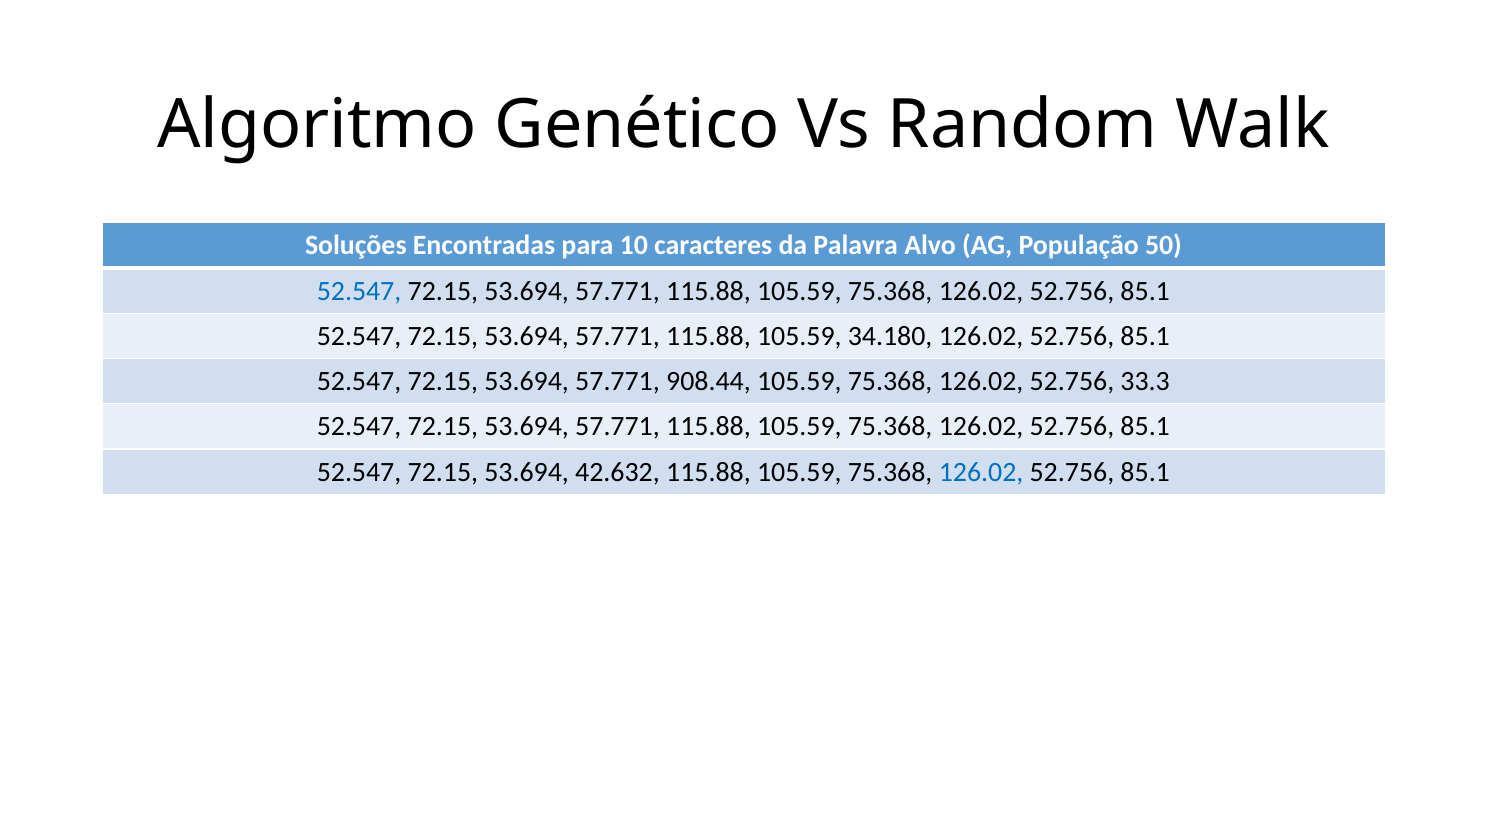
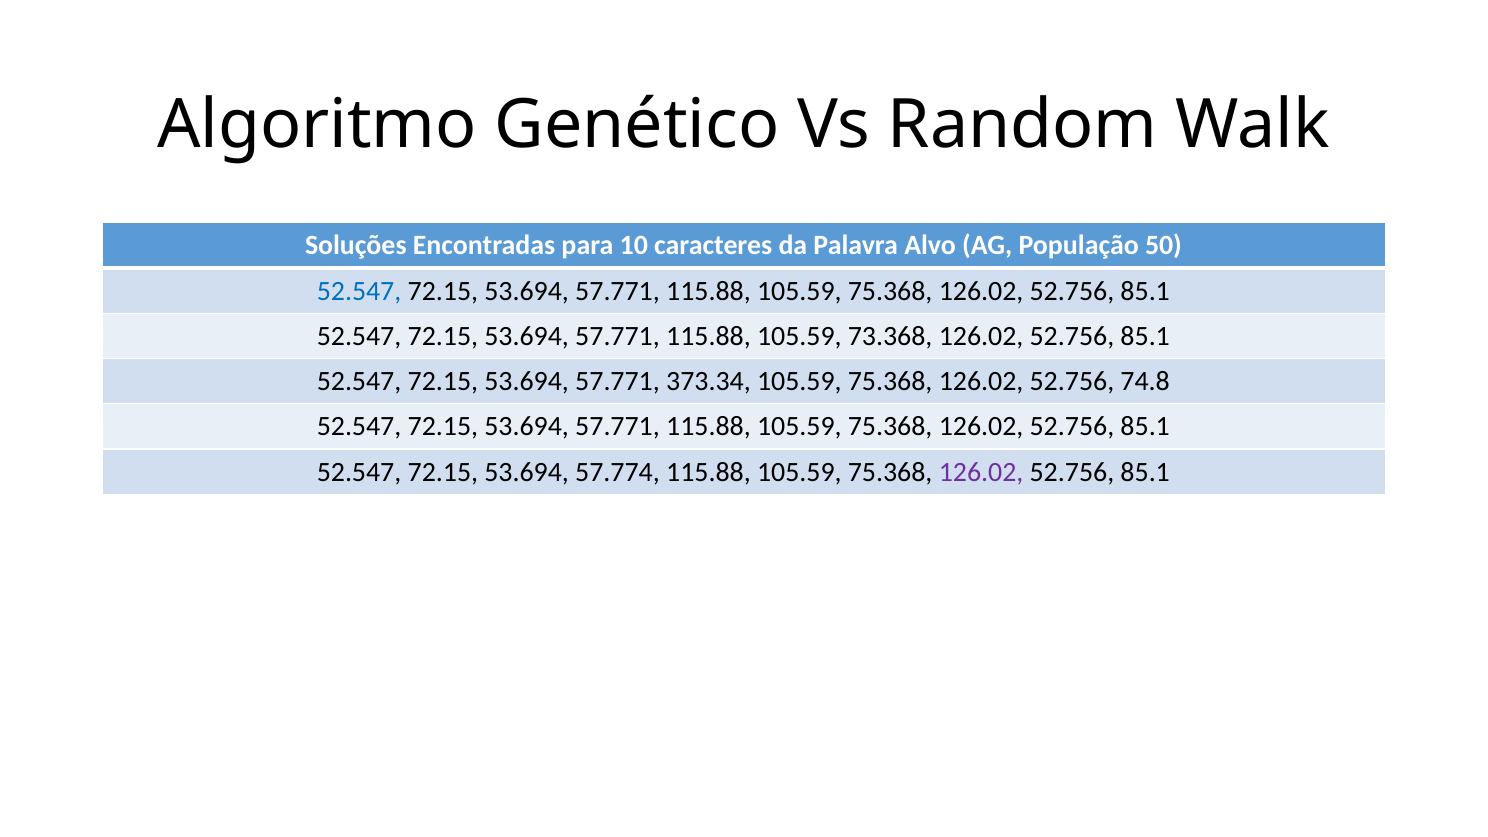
34.180: 34.180 -> 73.368
908.44: 908.44 -> 373.34
33.3: 33.3 -> 74.8
42.632: 42.632 -> 57.774
126.02 at (981, 472) colour: blue -> purple
